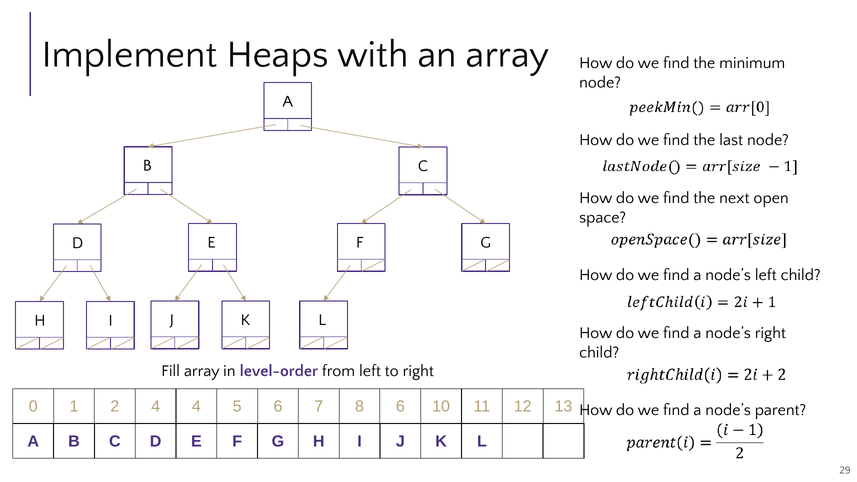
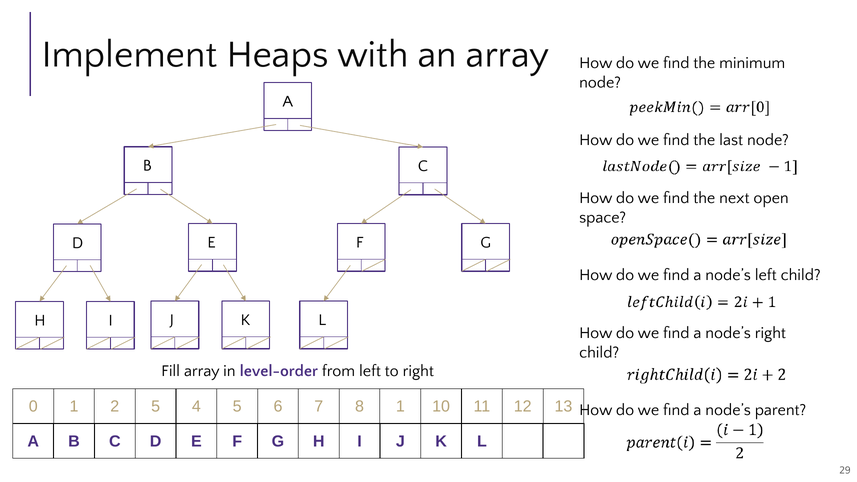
2 4: 4 -> 5
8 6: 6 -> 1
